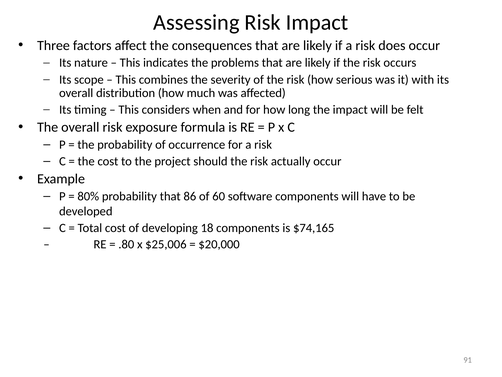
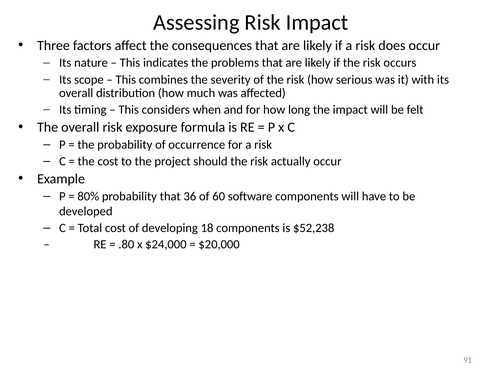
86: 86 -> 36
$74,165: $74,165 -> $52,238
$25,006: $25,006 -> $24,000
